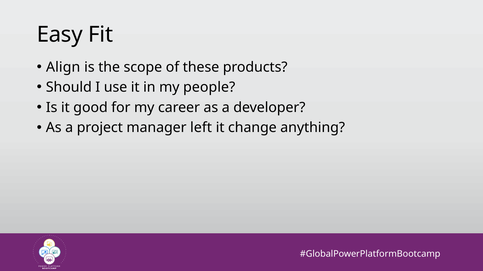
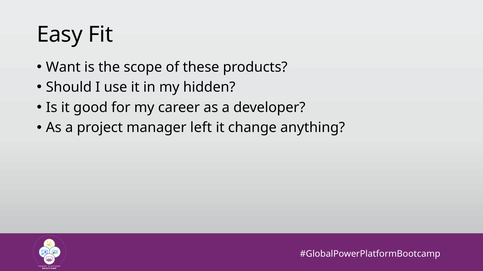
Align: Align -> Want
people: people -> hidden
